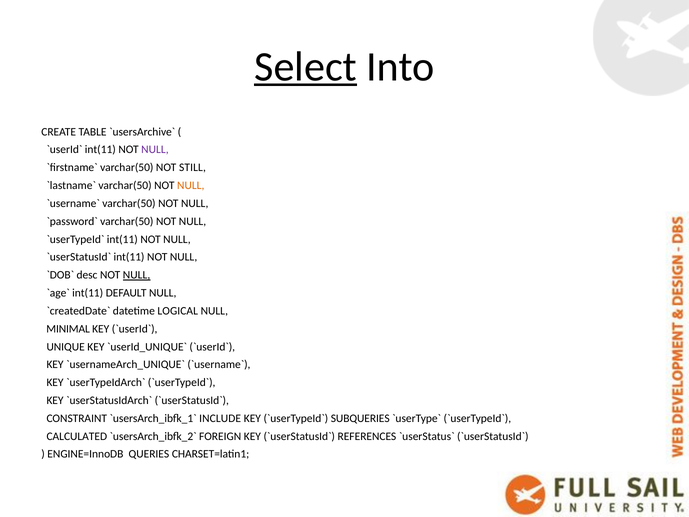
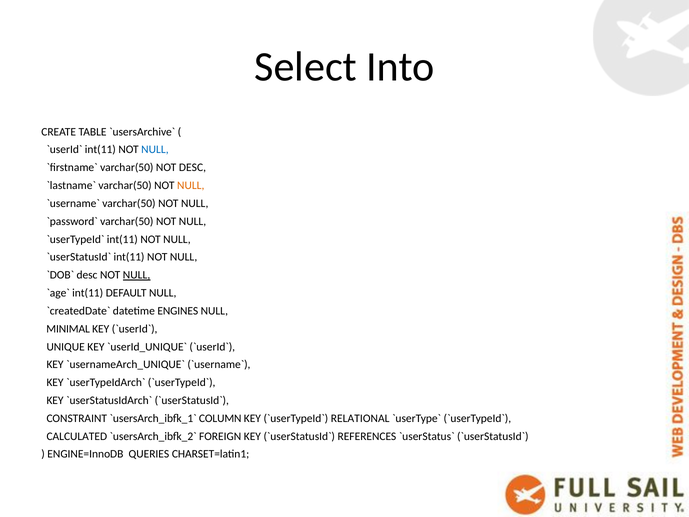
Select underline: present -> none
NULL at (155, 150) colour: purple -> blue
NOT STILL: STILL -> DESC
LOGICAL: LOGICAL -> ENGINES
INCLUDE: INCLUDE -> COLUMN
SUBQUERIES: SUBQUERIES -> RELATIONAL
